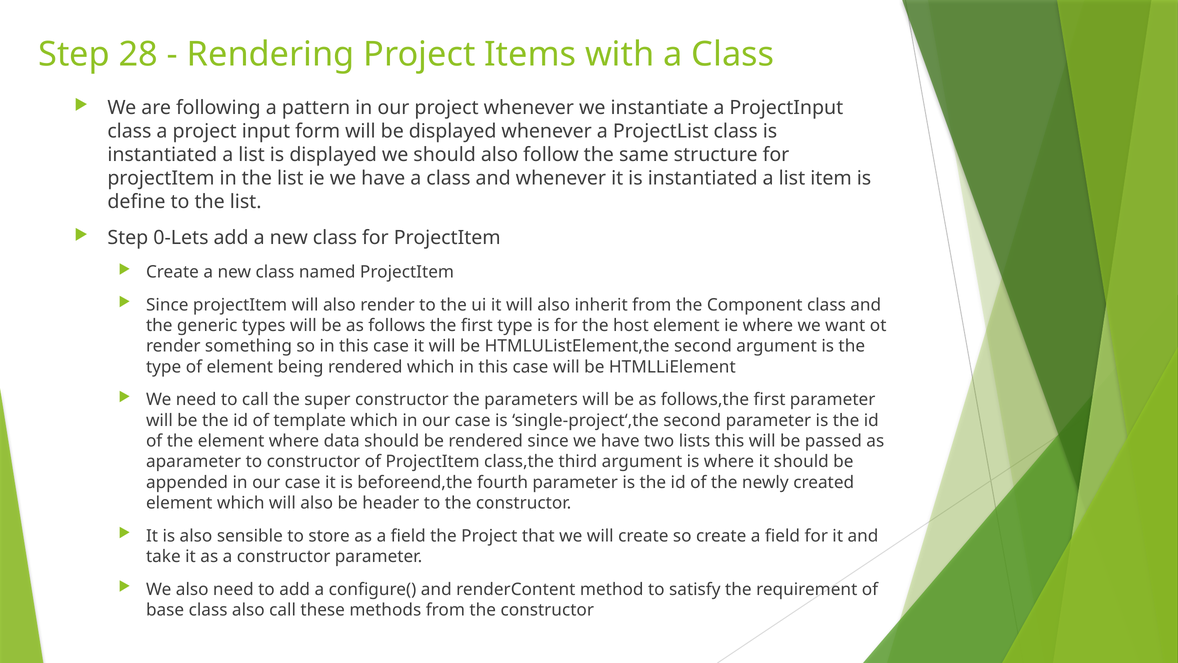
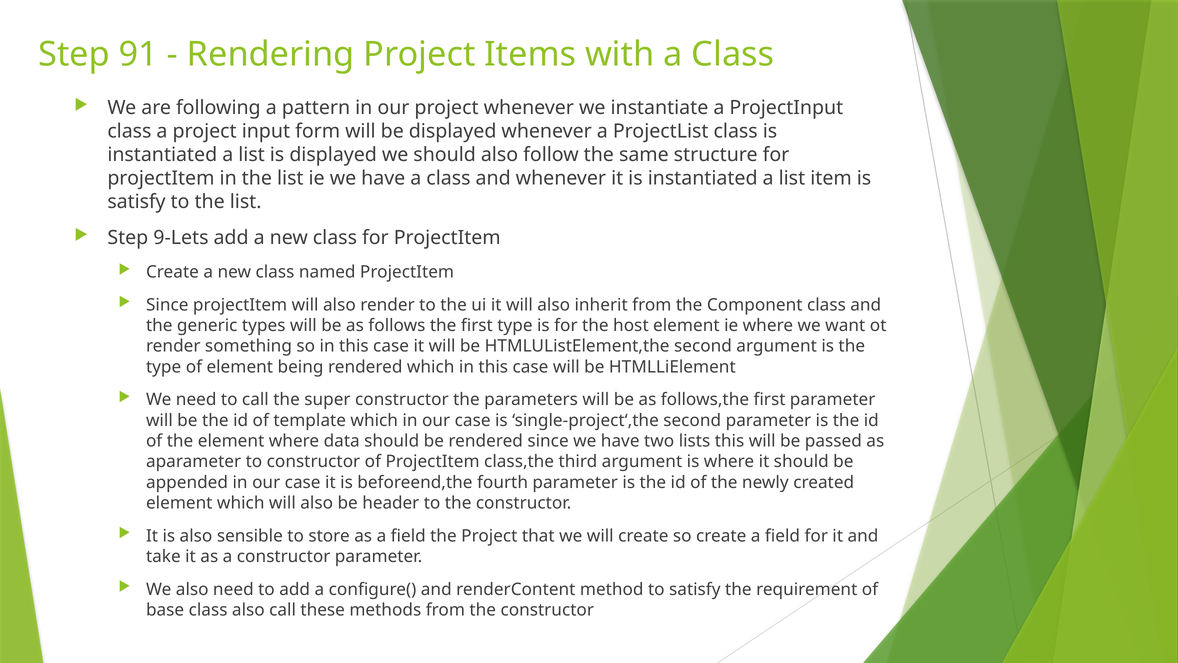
28: 28 -> 91
define at (136, 202): define -> satisfy
0-Lets: 0-Lets -> 9-Lets
